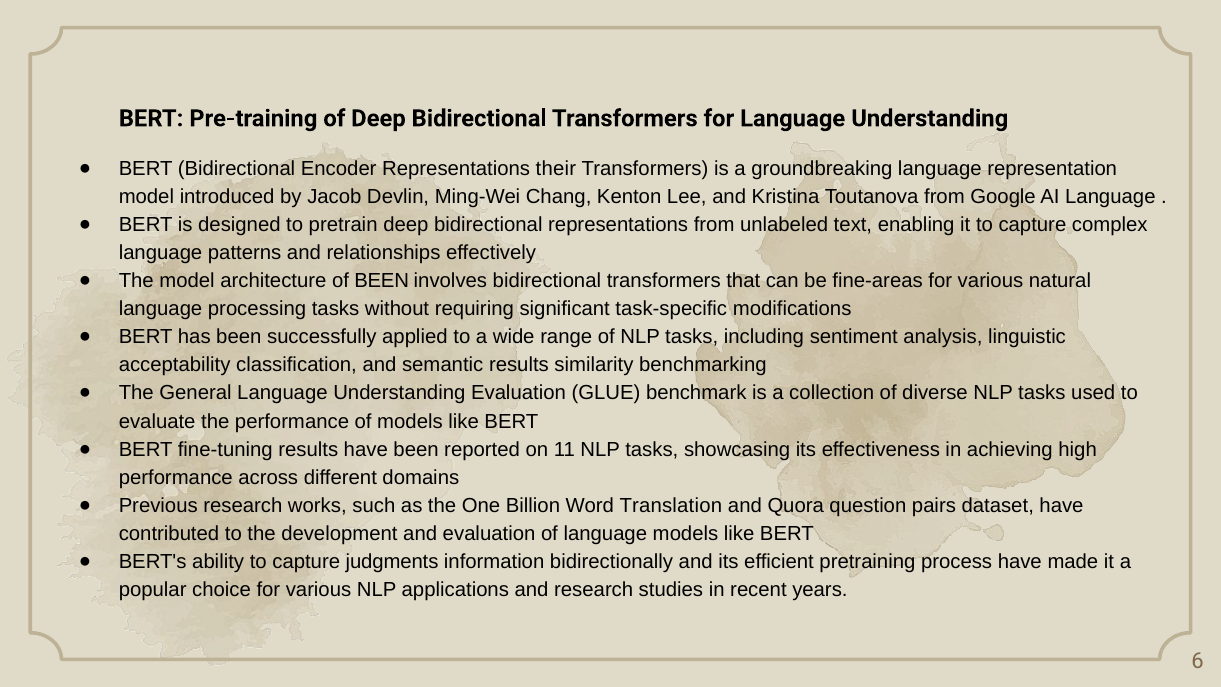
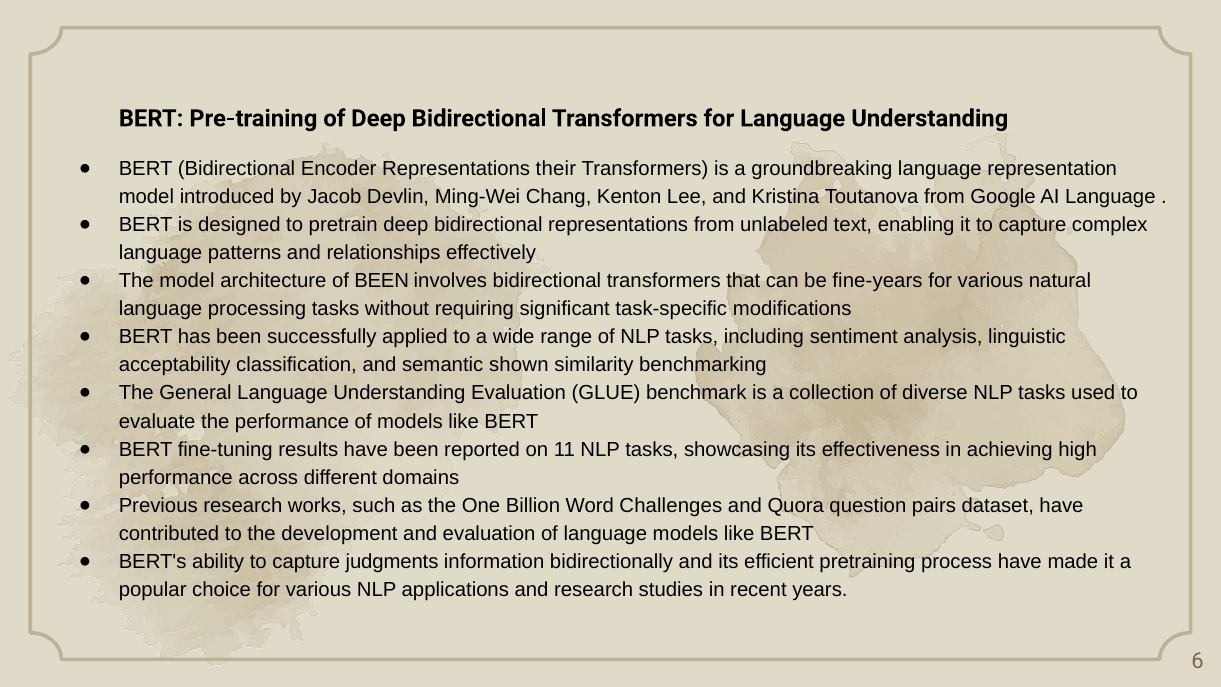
fine-areas: fine-areas -> fine-years
semantic results: results -> shown
Translation: Translation -> Challenges
